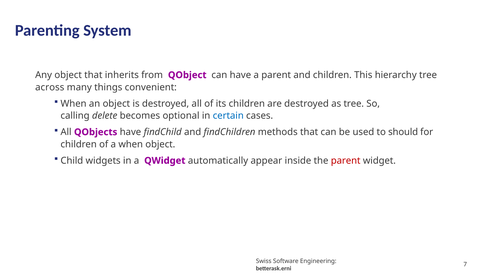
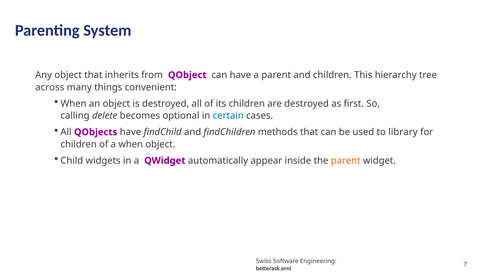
as tree: tree -> first
should: should -> library
parent at (346, 160) colour: red -> orange
